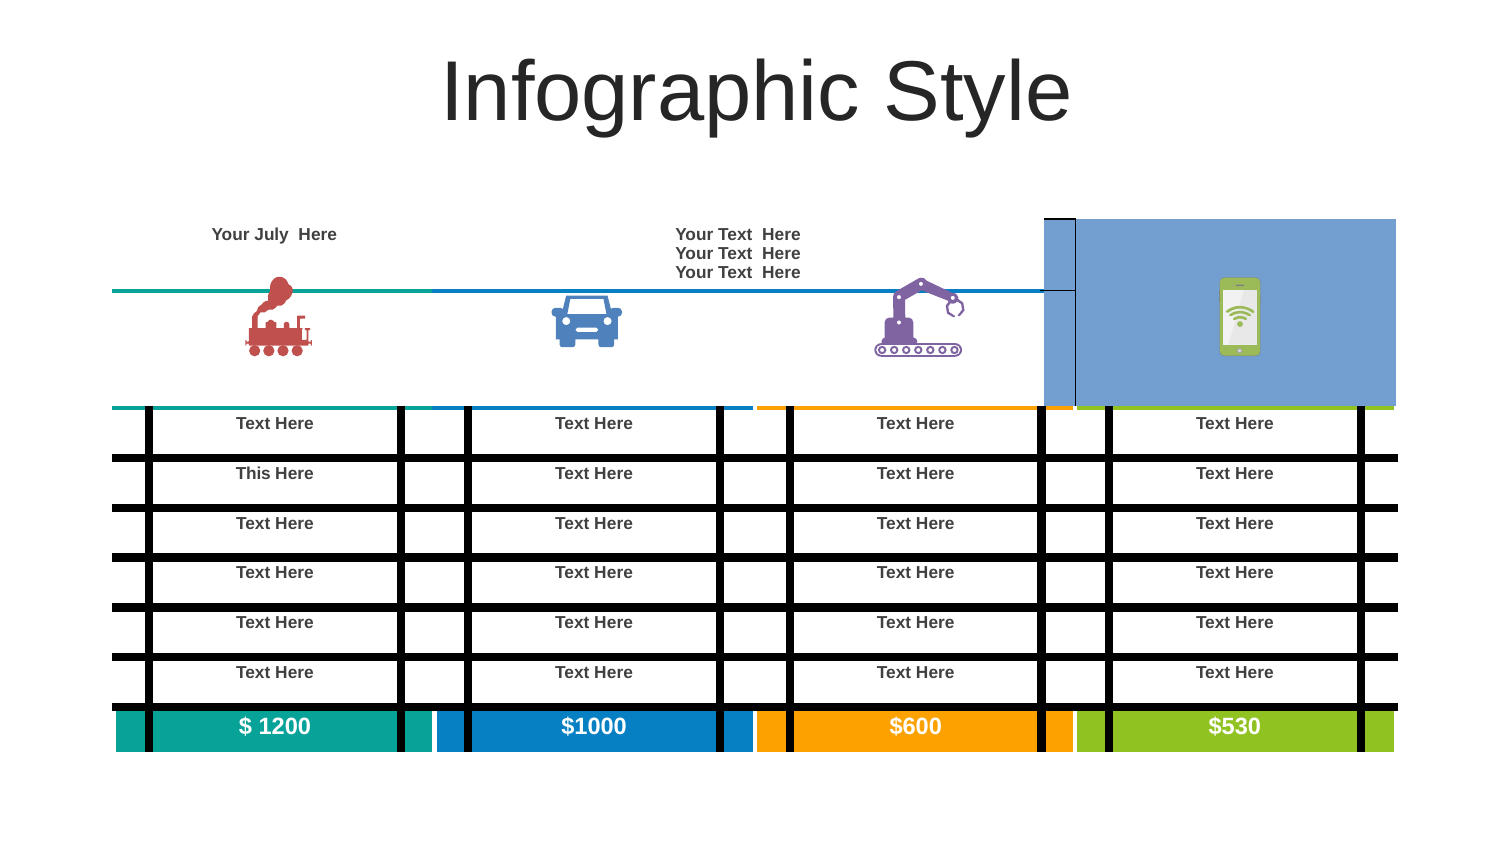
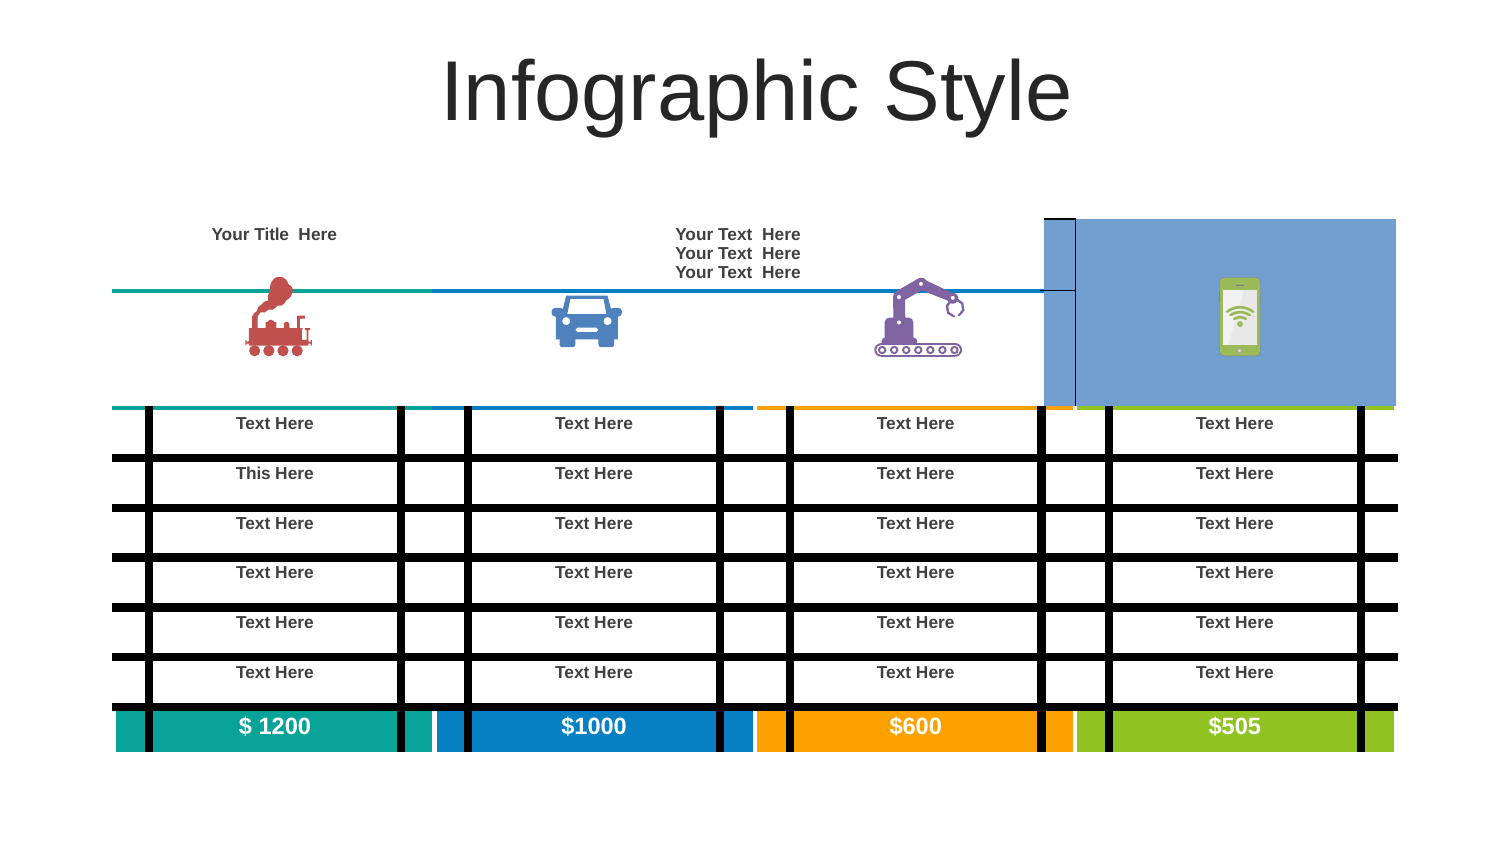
July: July -> Title
$530: $530 -> $505
